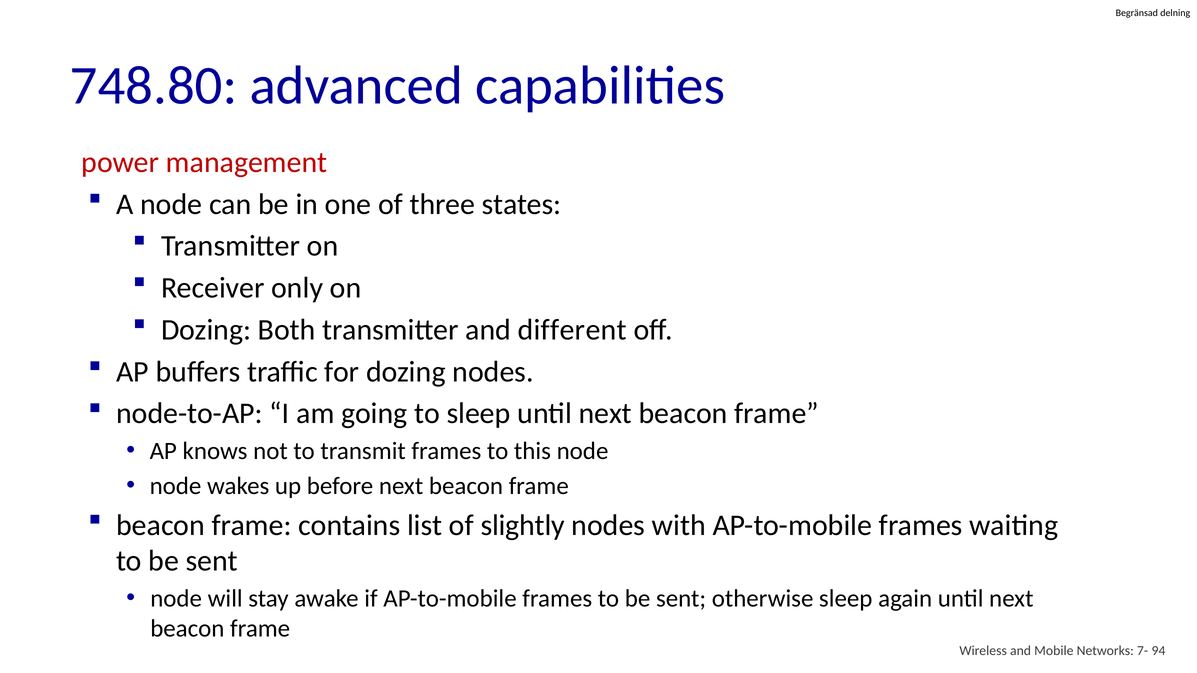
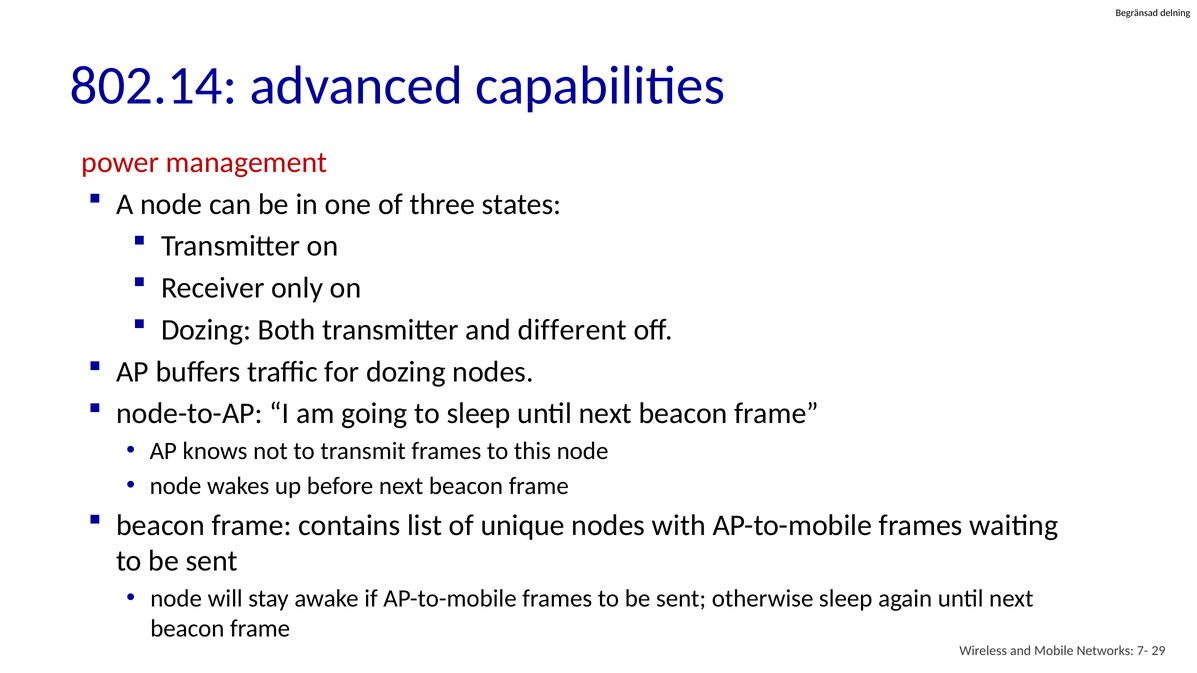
748.80: 748.80 -> 802.14
slightly: slightly -> unique
94: 94 -> 29
